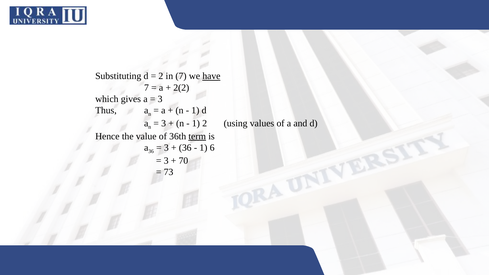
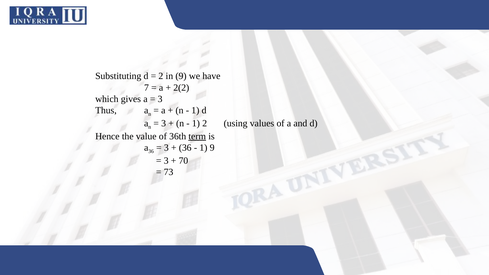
in 7: 7 -> 9
have underline: present -> none
1 6: 6 -> 9
